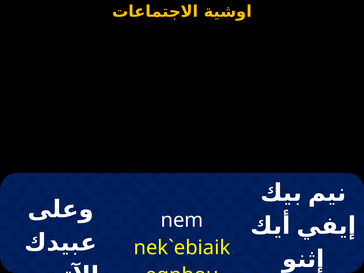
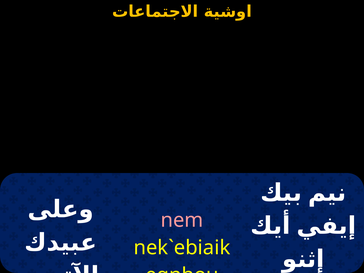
nem colour: white -> pink
